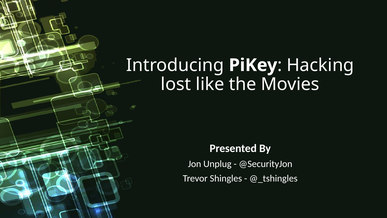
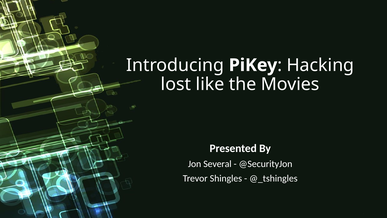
Unplug: Unplug -> Several
